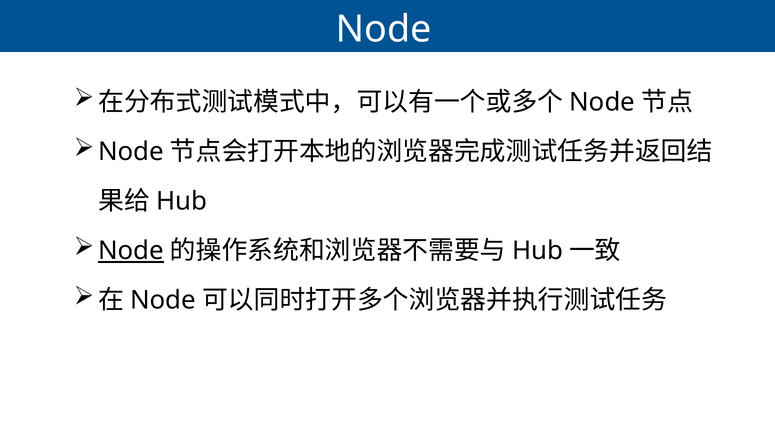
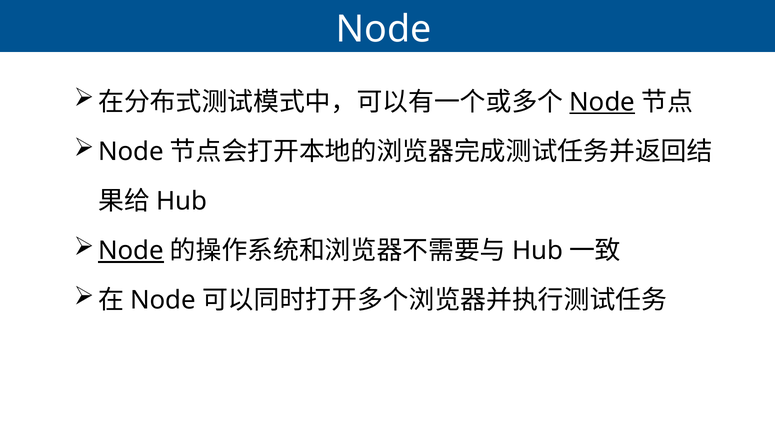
Node at (602, 102) underline: none -> present
